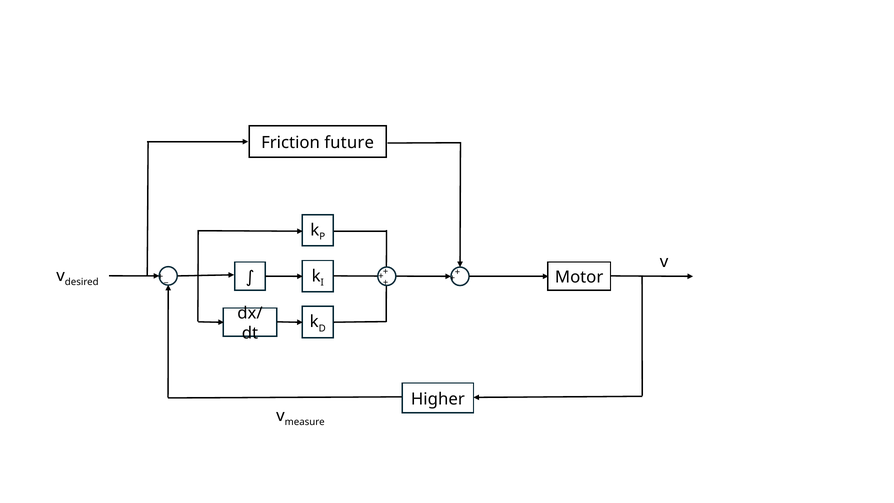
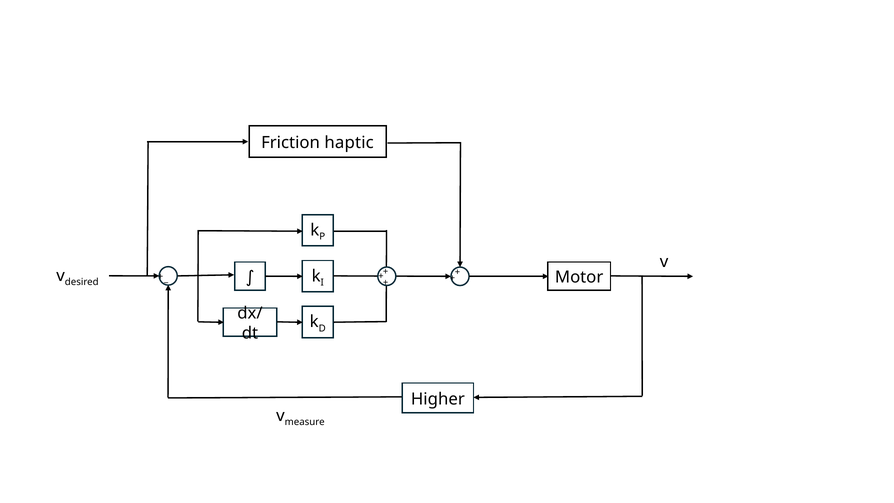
future: future -> haptic
